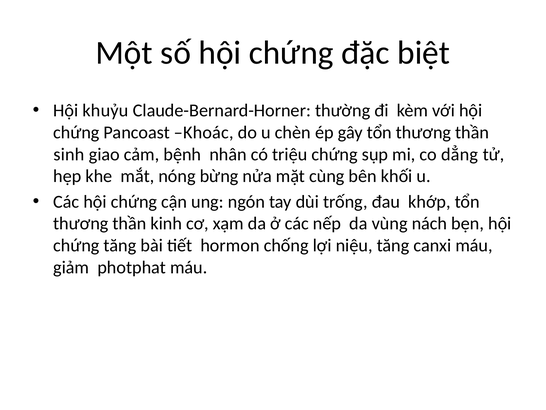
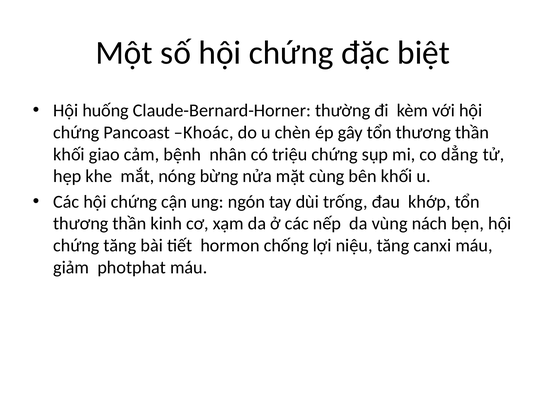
khuỷu: khuỷu -> huống
sinh at (69, 154): sinh -> khối
